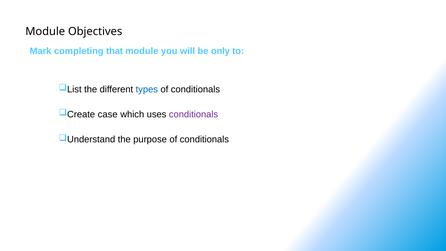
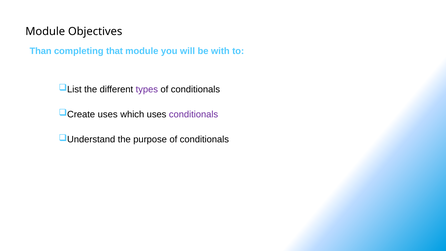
Mark: Mark -> Than
only: only -> with
types colour: blue -> purple
case at (108, 114): case -> uses
